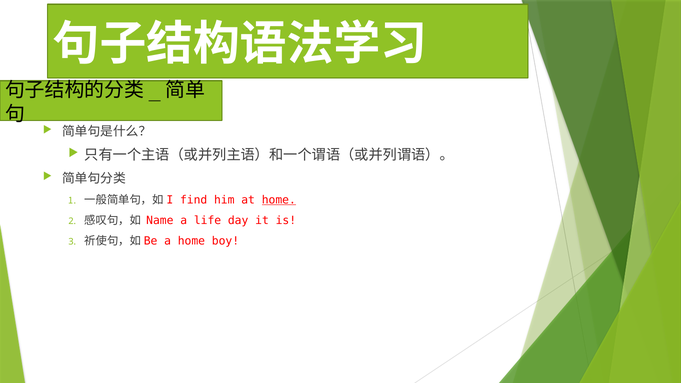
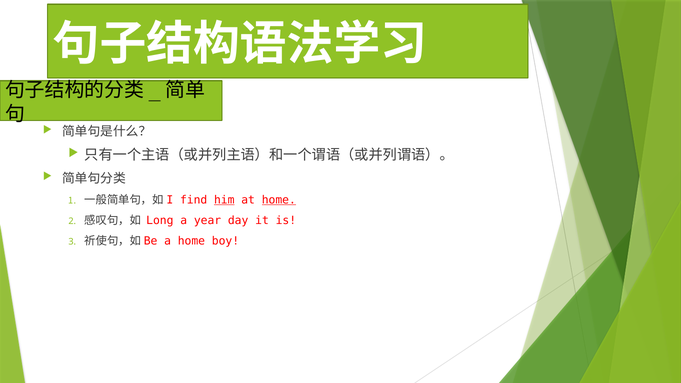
him underline: none -> present
Name: Name -> Long
life: life -> year
